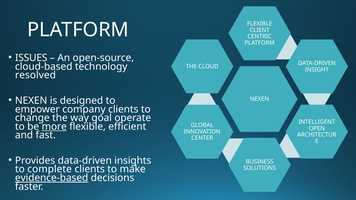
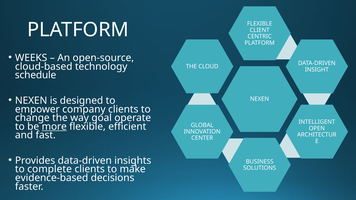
ISSUES: ISSUES -> WEEKS
resolved: resolved -> schedule
evidence-based underline: present -> none
